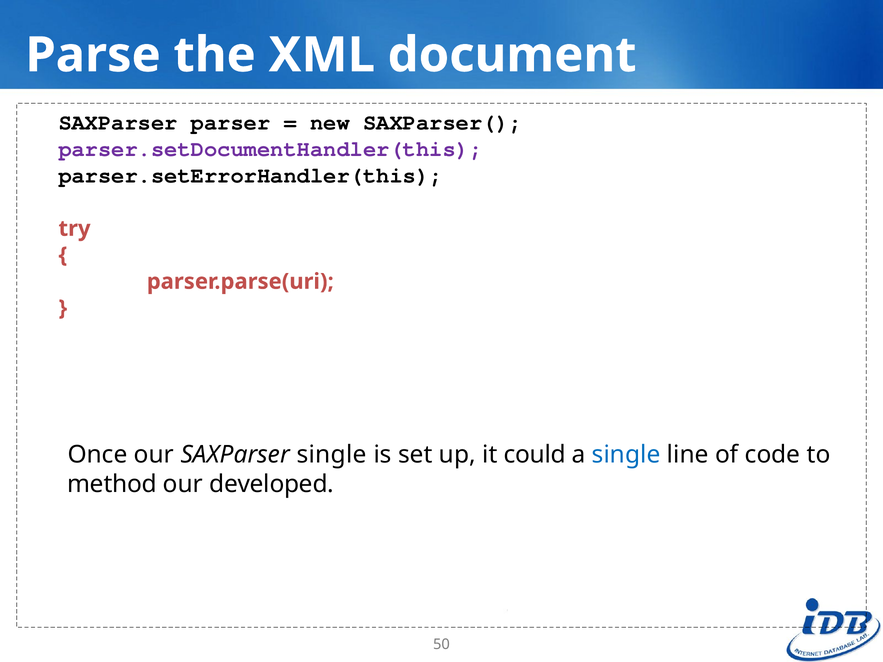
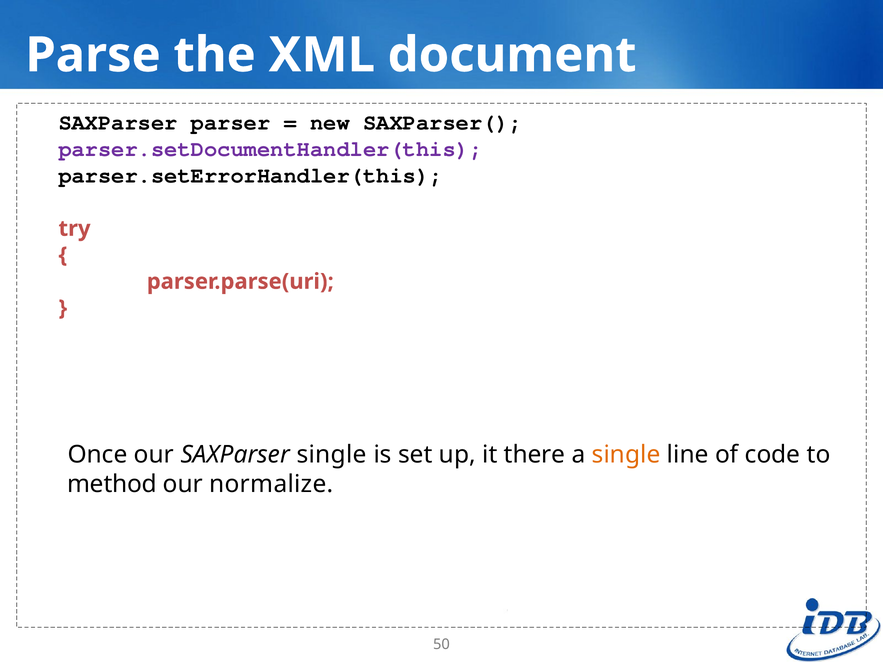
could: could -> there
single at (626, 455) colour: blue -> orange
developed: developed -> normalize
